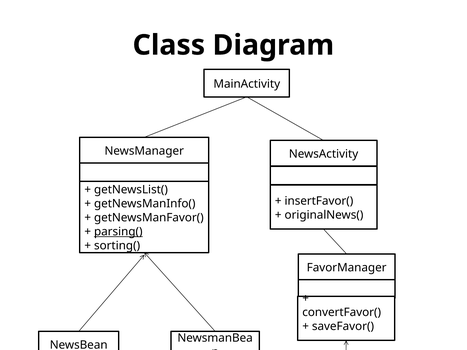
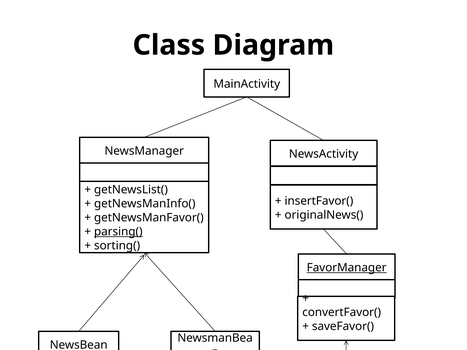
FavorManager underline: none -> present
